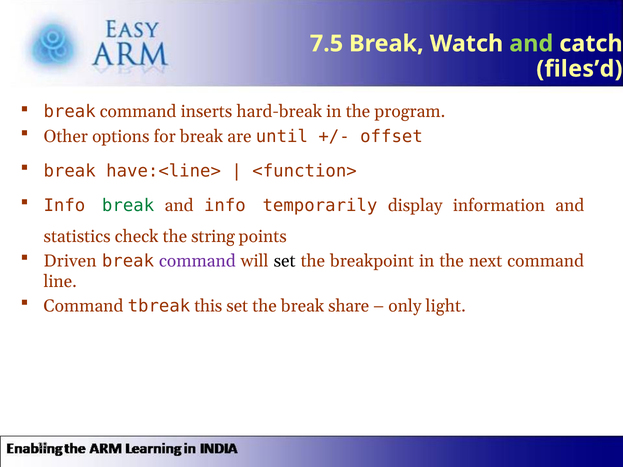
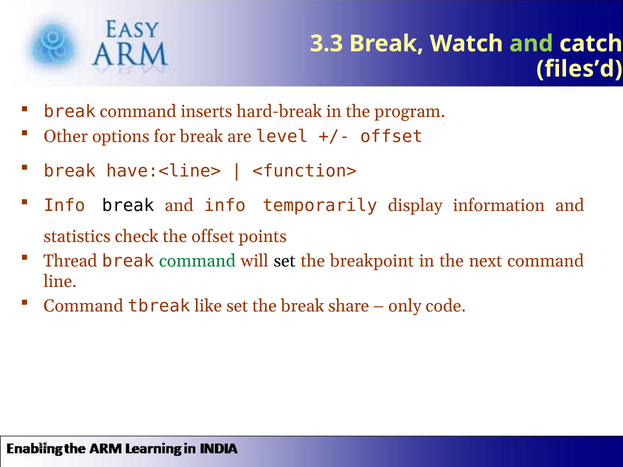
7.5: 7.5 -> 3.3
until: until -> level
break at (128, 206) colour: green -> black
the string: string -> offset
Driven: Driven -> Thread
command at (197, 261) colour: purple -> green
this: this -> like
light: light -> code
